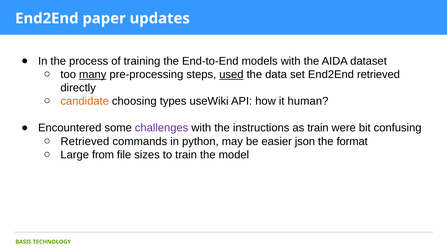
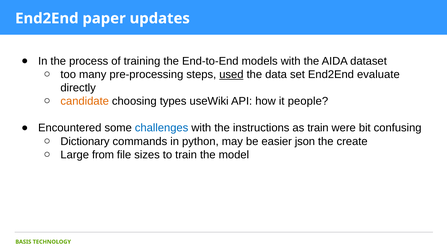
many underline: present -> none
End2End retrieved: retrieved -> evaluate
human: human -> people
challenges colour: purple -> blue
Retrieved at (85, 142): Retrieved -> Dictionary
format: format -> create
